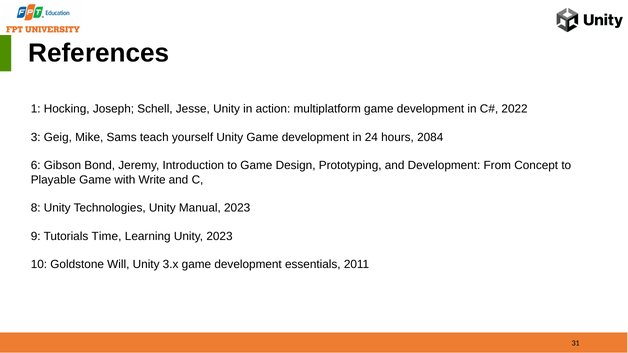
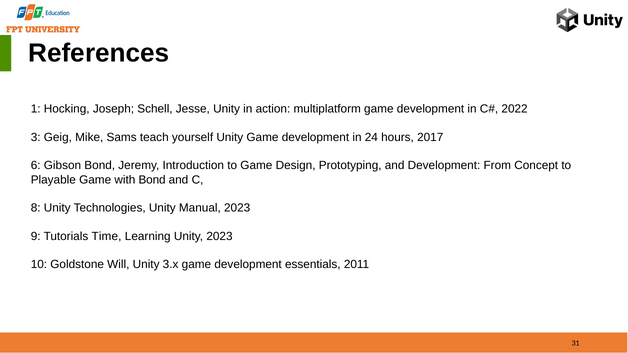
2084: 2084 -> 2017
with Write: Write -> Bond
